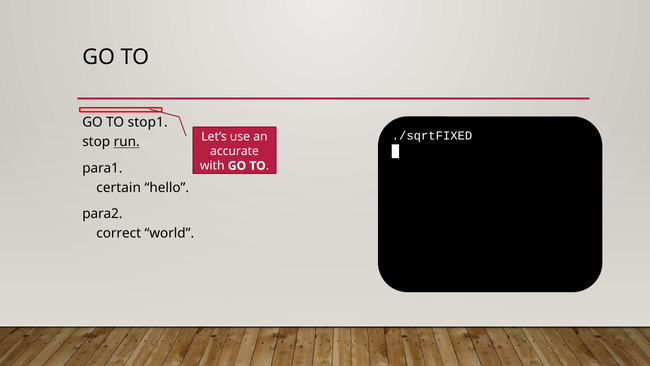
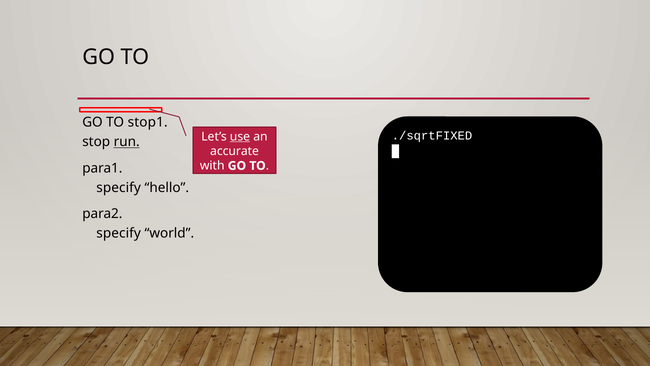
use underline: none -> present
certain at (119, 187): certain -> specify
correct at (119, 233): correct -> specify
